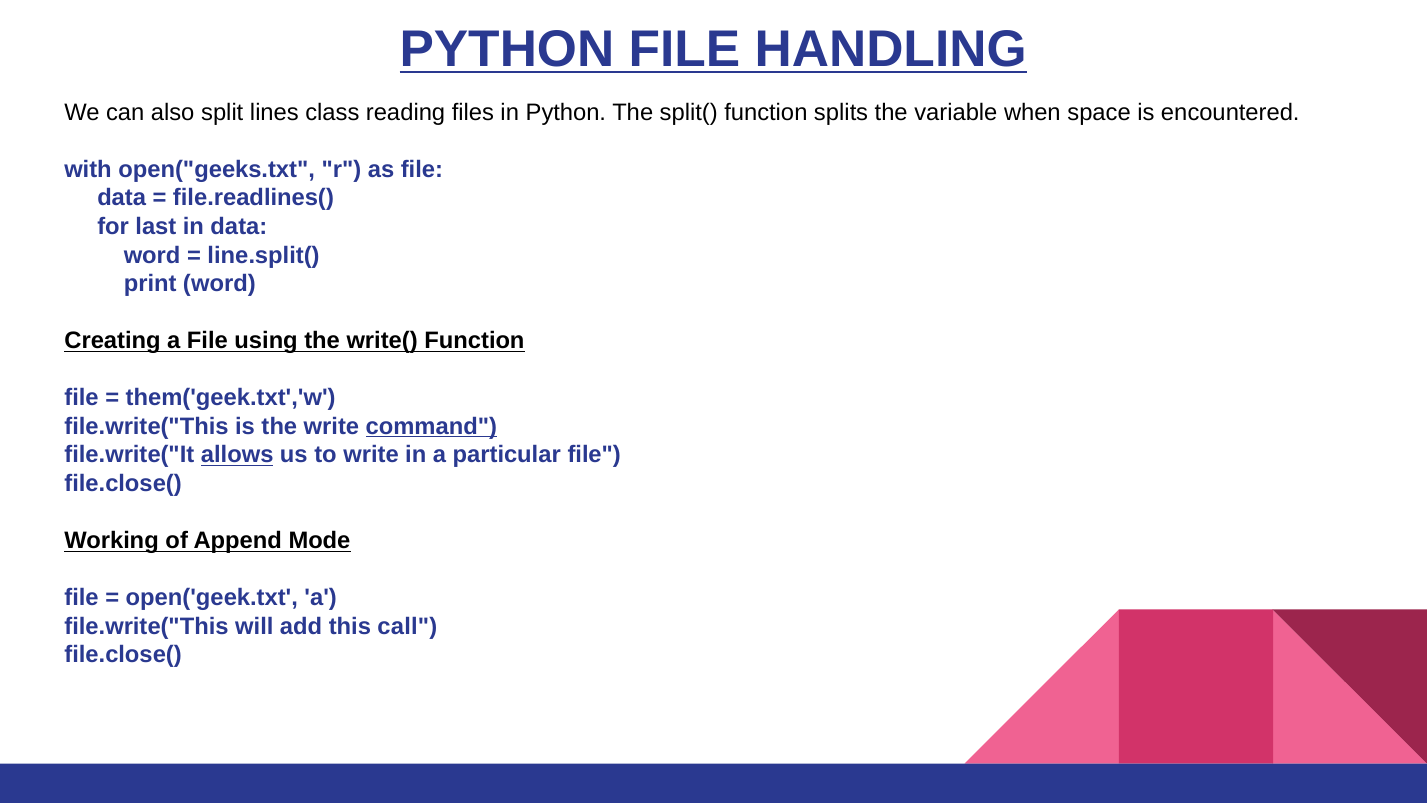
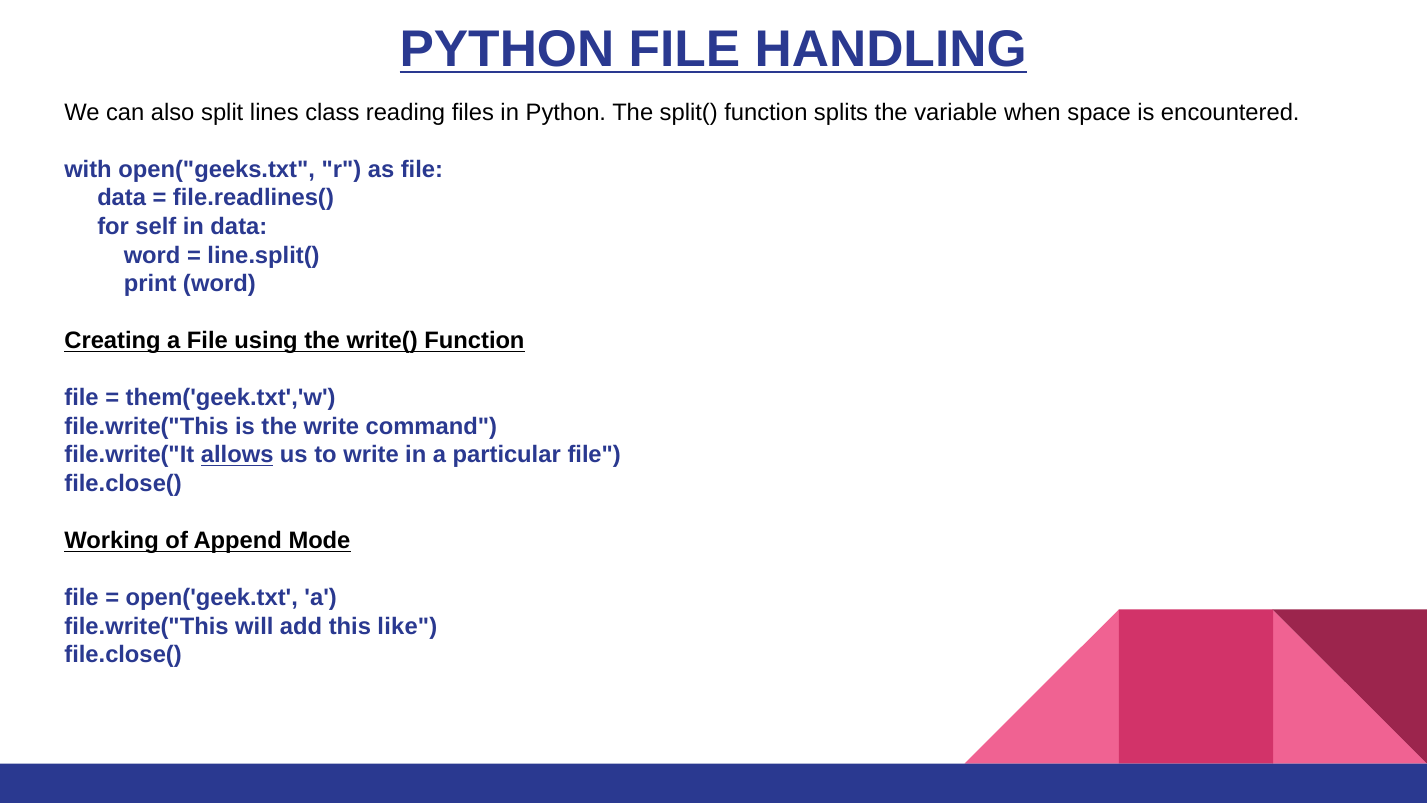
last: last -> self
command underline: present -> none
call: call -> like
